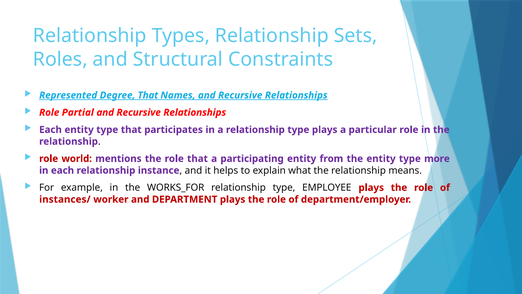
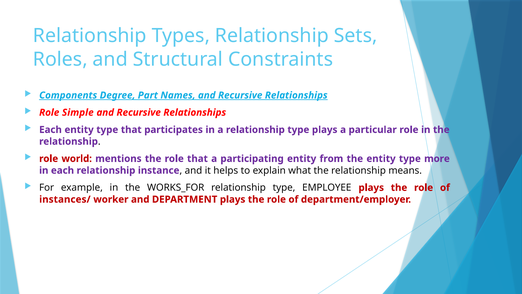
Represented: Represented -> Components
Degree That: That -> Part
Partial: Partial -> Simple
